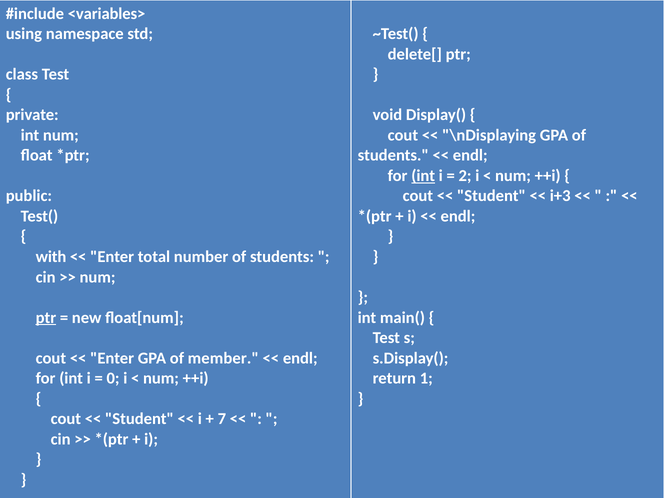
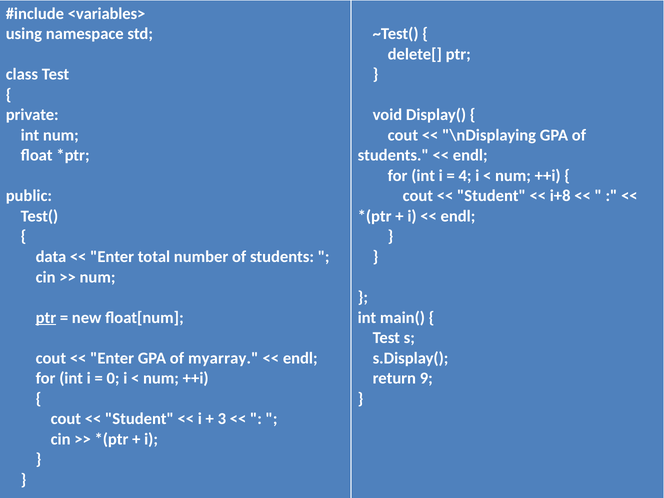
int at (423, 176) underline: present -> none
2: 2 -> 4
i+3: i+3 -> i+8
with: with -> data
member: member -> myarray
1: 1 -> 9
7: 7 -> 3
